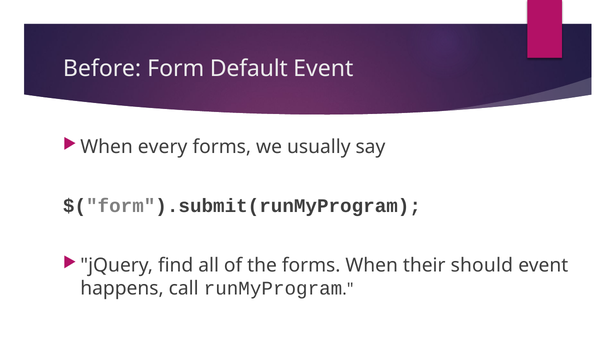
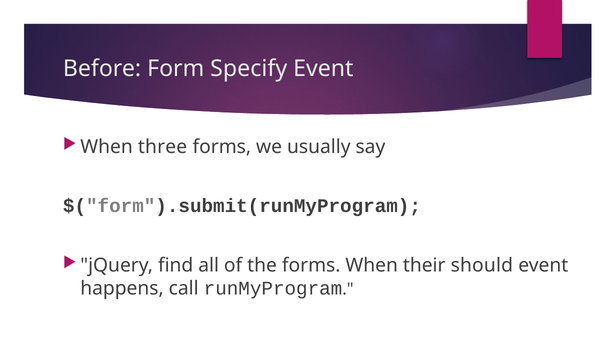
Default: Default -> Specify
every: every -> three
